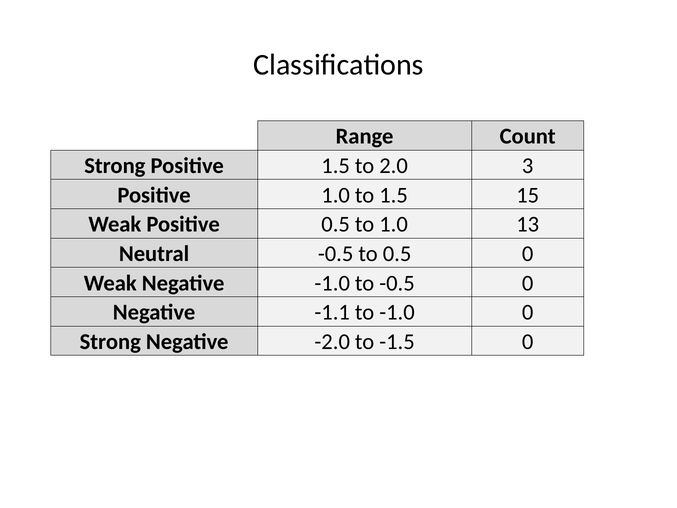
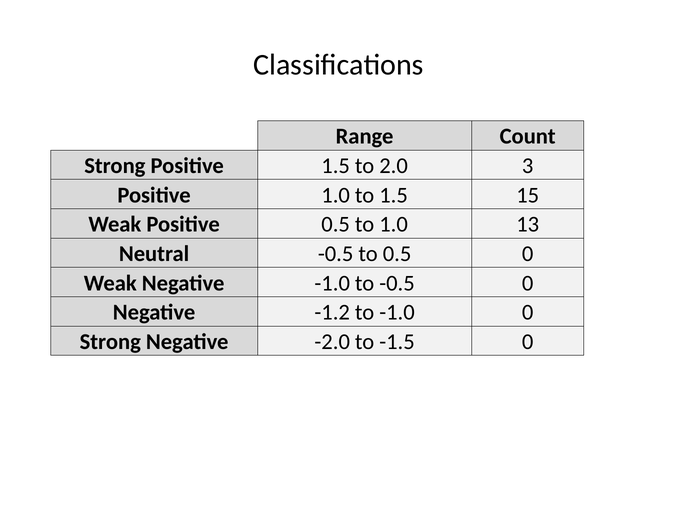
-1.1: -1.1 -> -1.2
